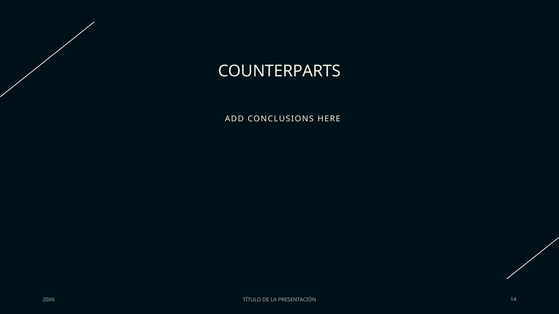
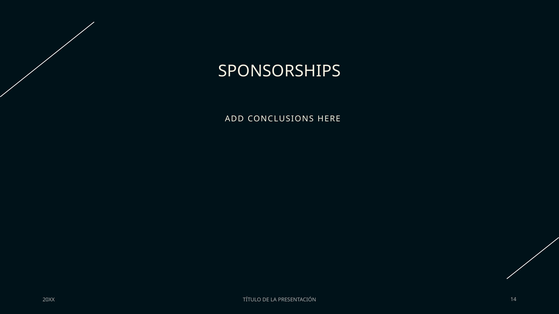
COUNTERPARTS: COUNTERPARTS -> SPONSORSHIPS
